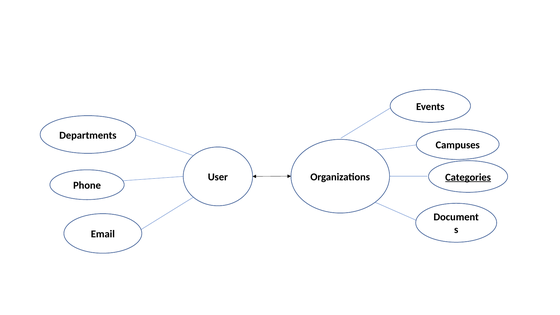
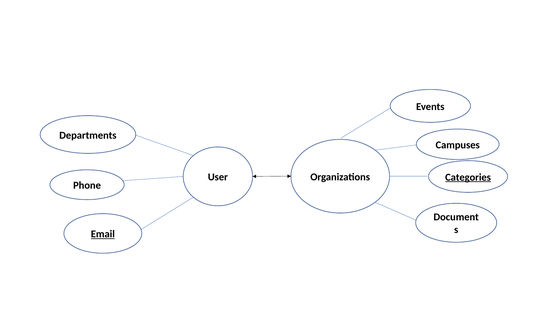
Email underline: none -> present
